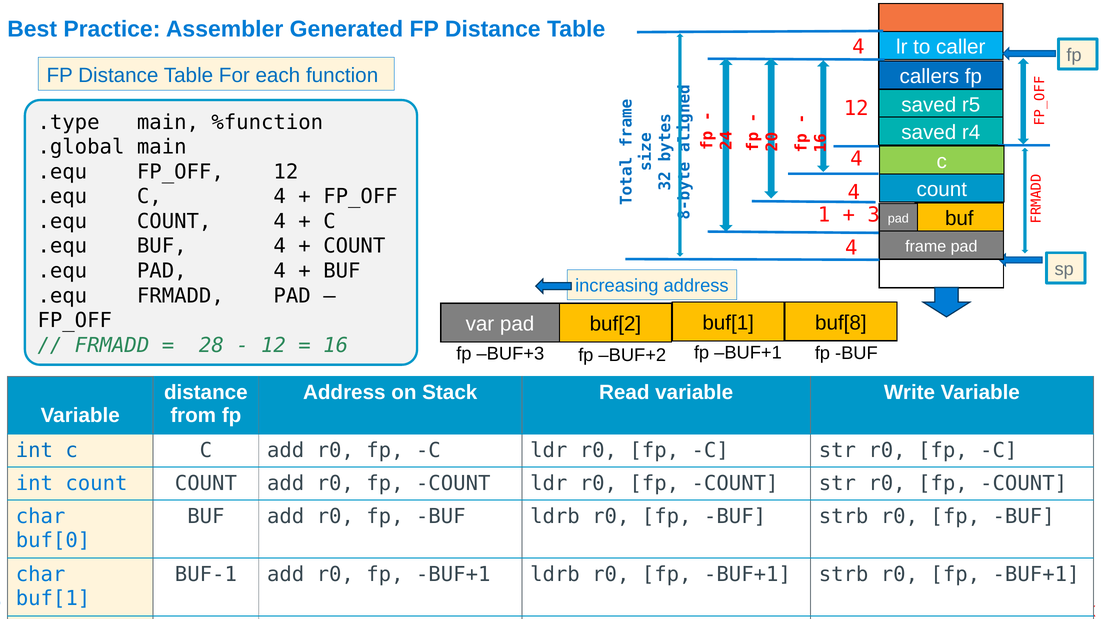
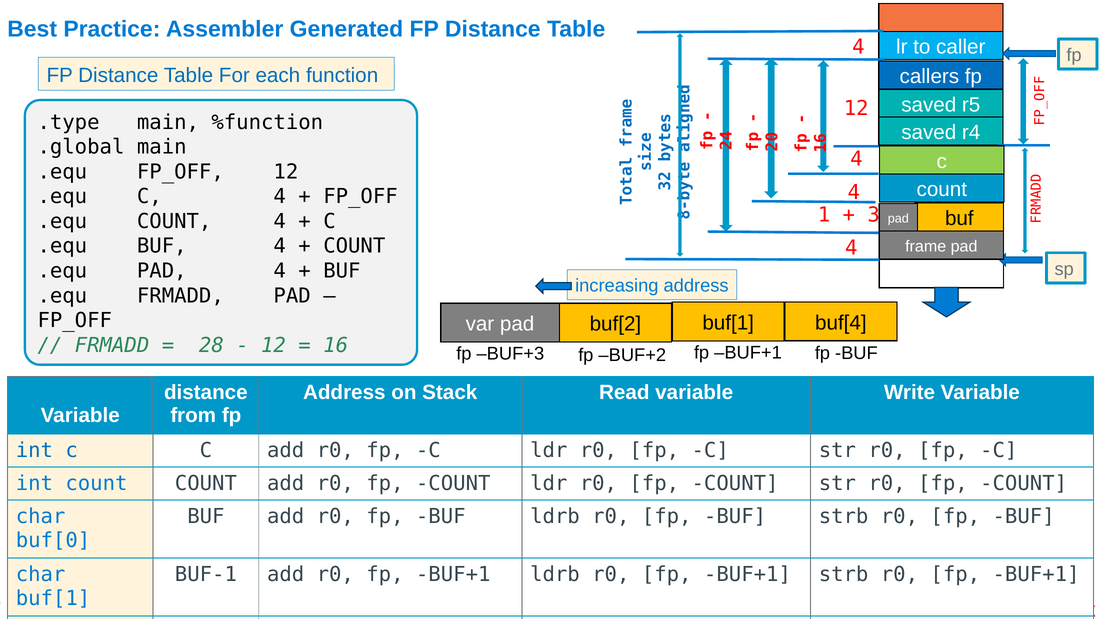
buf[8: buf[8 -> buf[4
